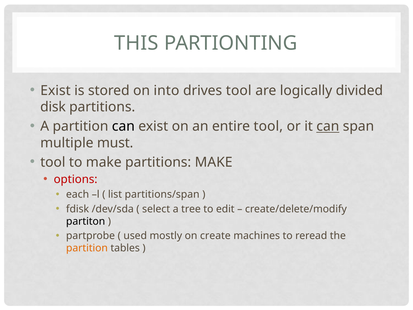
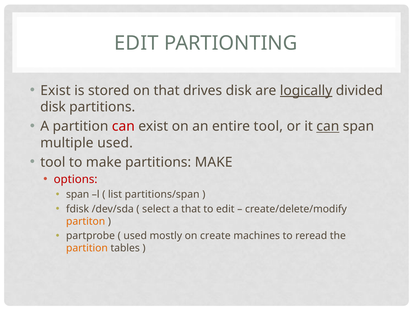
THIS at (136, 43): THIS -> EDIT
on into: into -> that
drives tool: tool -> disk
logically underline: none -> present
can at (123, 126) colour: black -> red
multiple must: must -> used
each at (78, 194): each -> span
a tree: tree -> that
partiton colour: black -> orange
